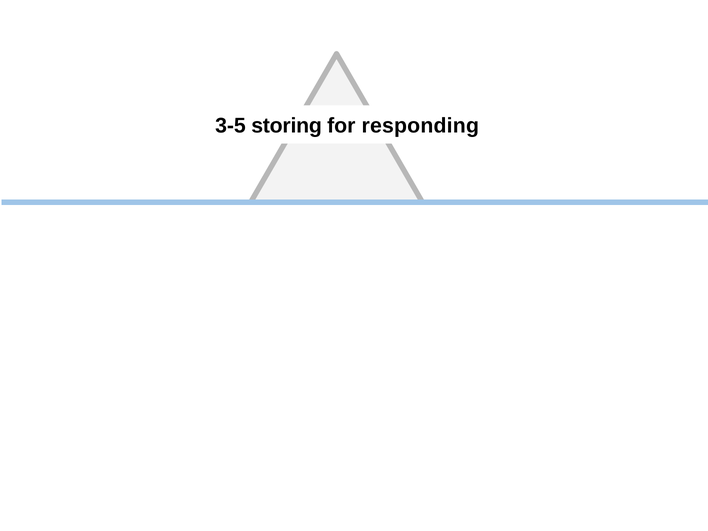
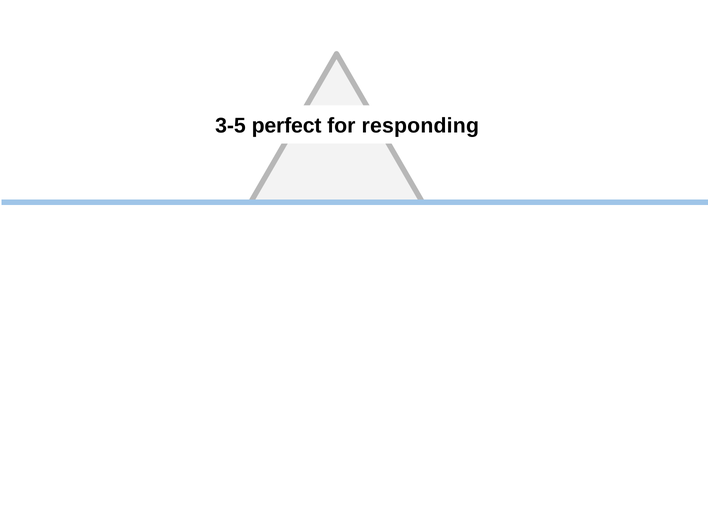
storing: storing -> perfect
